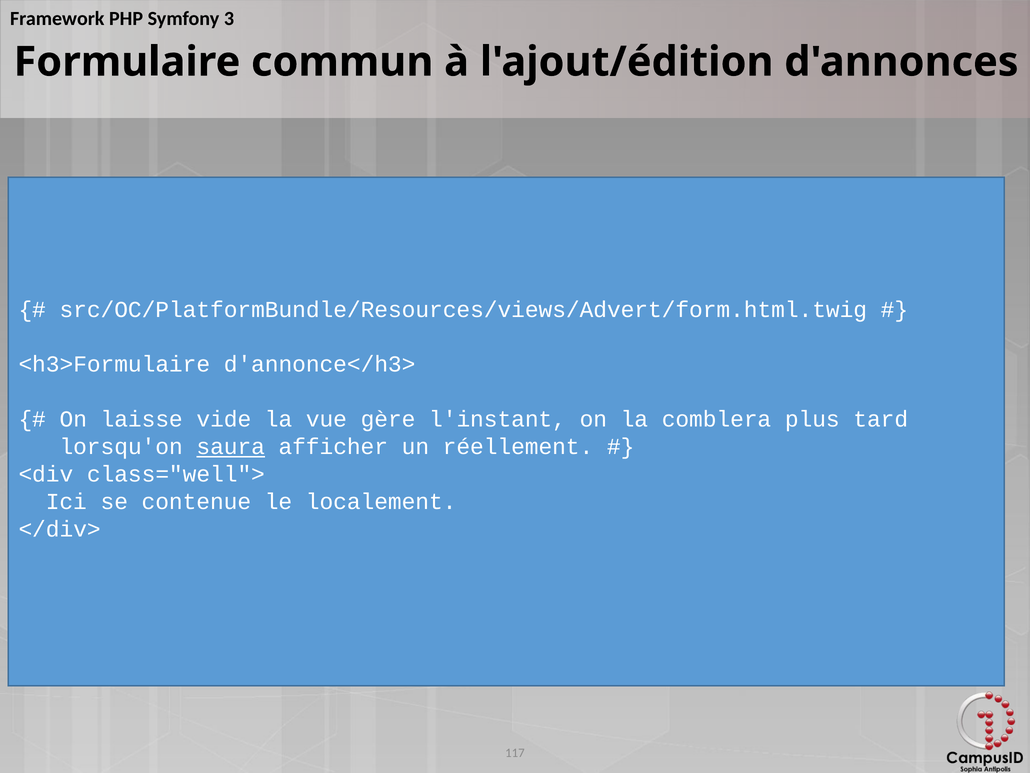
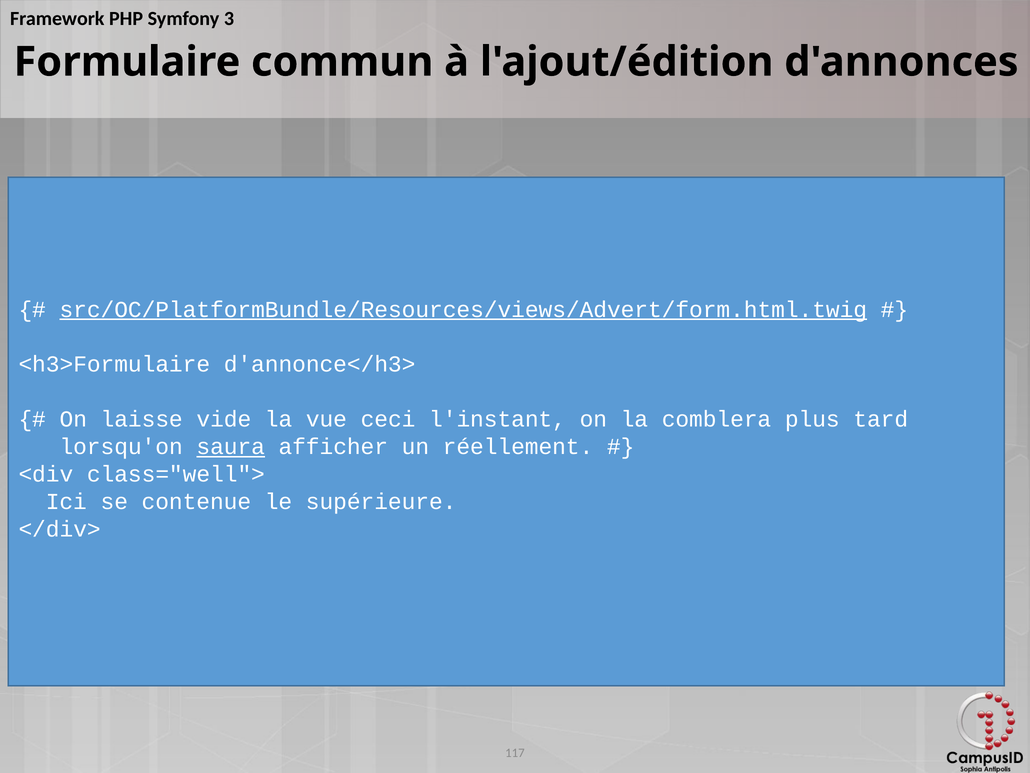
src/OC/PlatformBundle/Resources/views/Advert/form.html.twig underline: none -> present
gère: gère -> ceci
localement: localement -> supérieure
